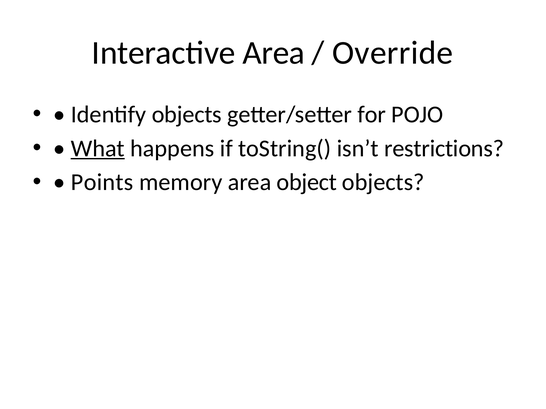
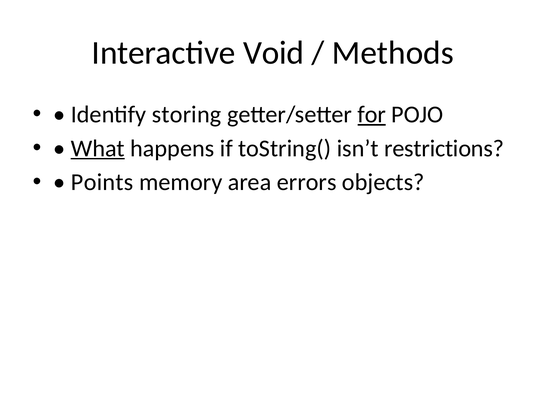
Interactive Area: Area -> Void
Override: Override -> Methods
Identify objects: objects -> storing
for underline: none -> present
object: object -> errors
